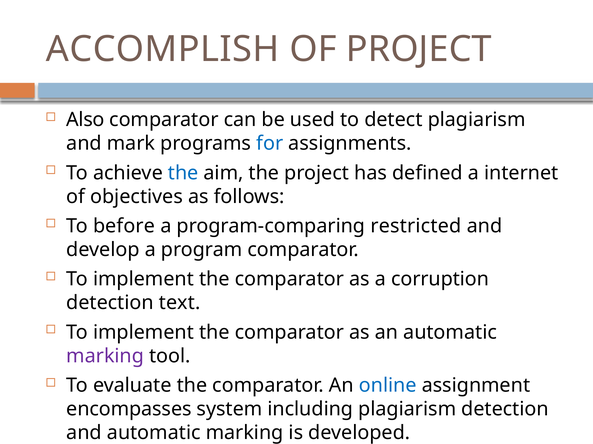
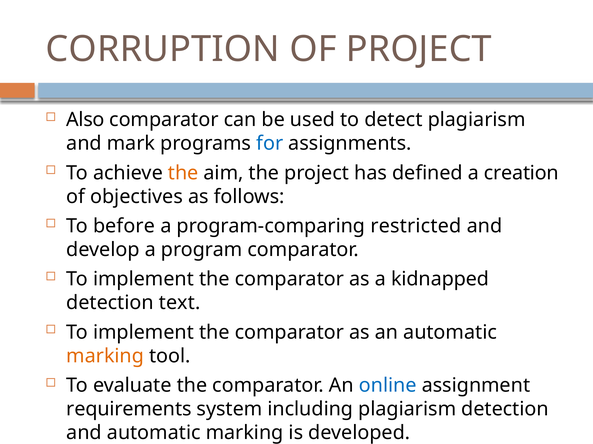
ACCOMPLISH: ACCOMPLISH -> CORRUPTION
the at (183, 173) colour: blue -> orange
internet: internet -> creation
corruption: corruption -> kidnapped
marking at (105, 356) colour: purple -> orange
encompasses: encompasses -> requirements
